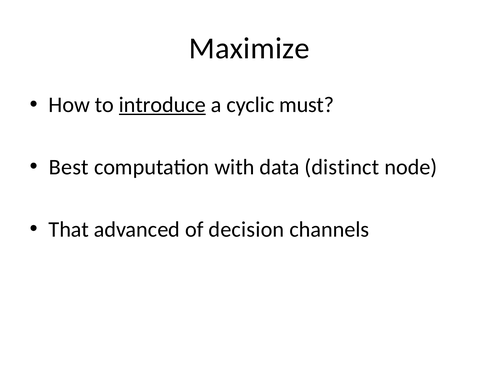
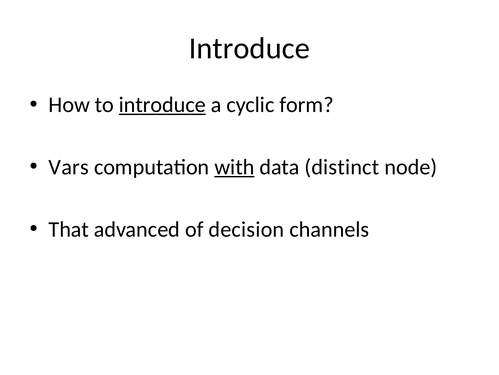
Maximize at (249, 48): Maximize -> Introduce
must: must -> form
Best: Best -> Vars
with underline: none -> present
